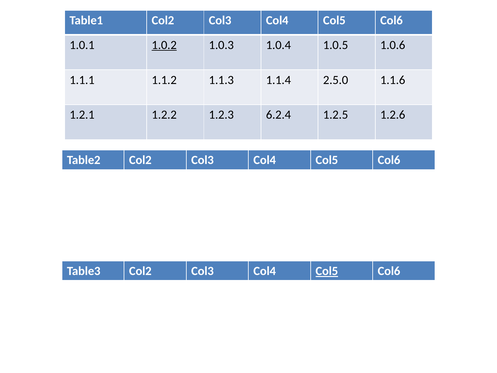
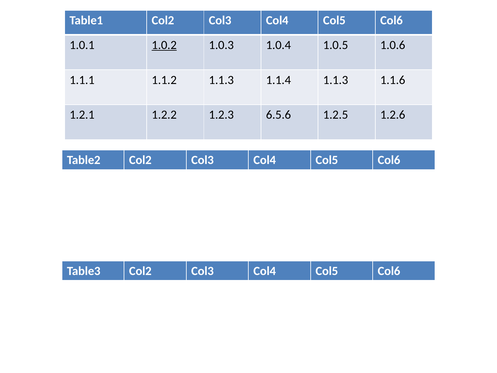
1.1.4 2.5.0: 2.5.0 -> 1.1.3
6.2.4: 6.2.4 -> 6.5.6
Col5 at (327, 271) underline: present -> none
